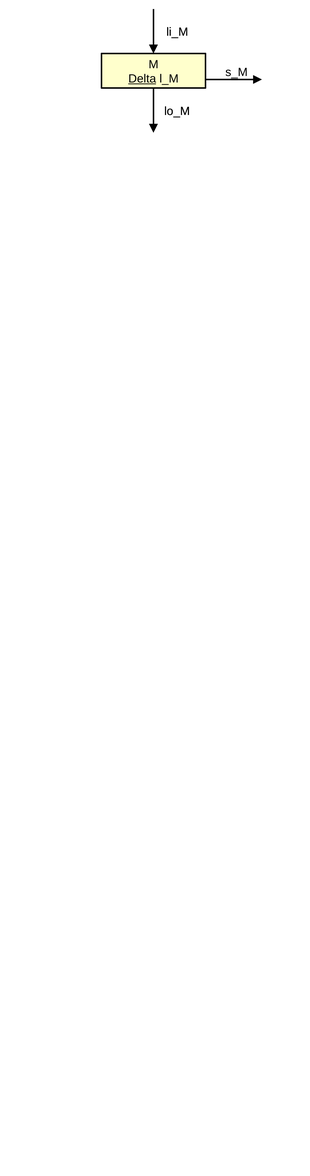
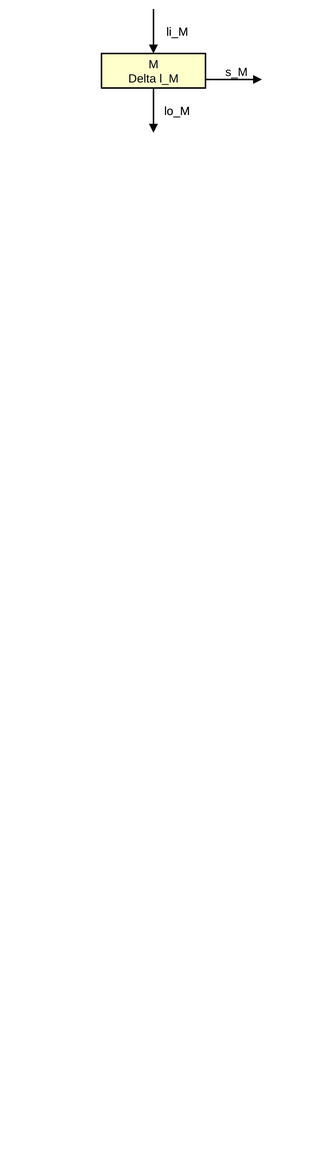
Delta underline: present -> none
